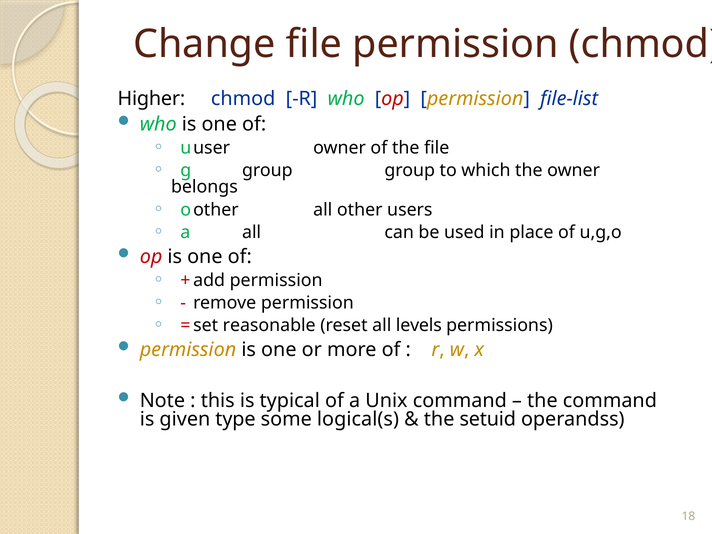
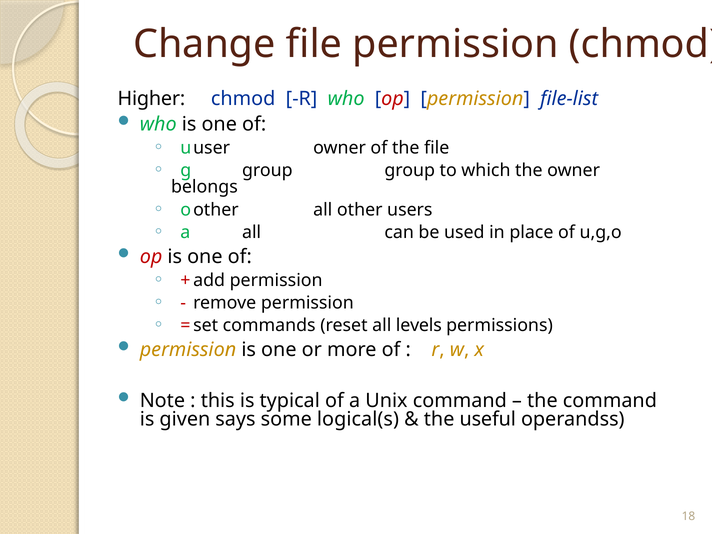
reasonable: reasonable -> commands
type: type -> says
setuid: setuid -> useful
